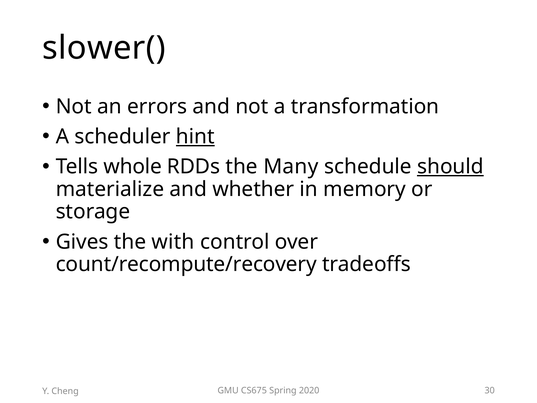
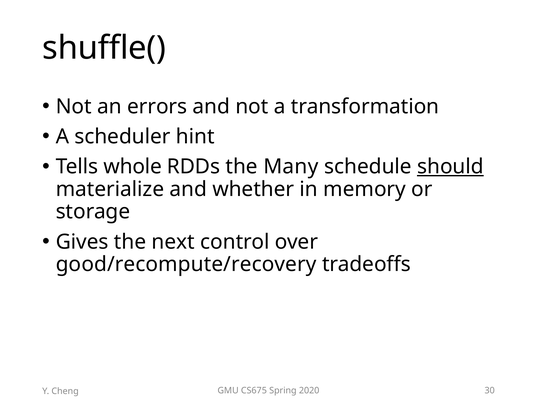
slower(: slower( -> shuffle(
hint underline: present -> none
with: with -> next
count/recompute/recovery: count/recompute/recovery -> good/recompute/recovery
